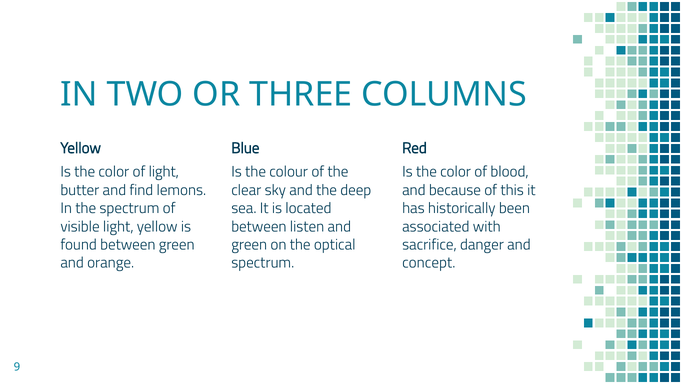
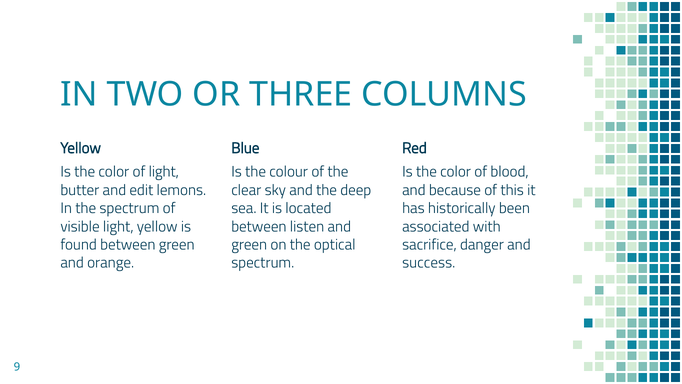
find: find -> edit
concept: concept -> success
